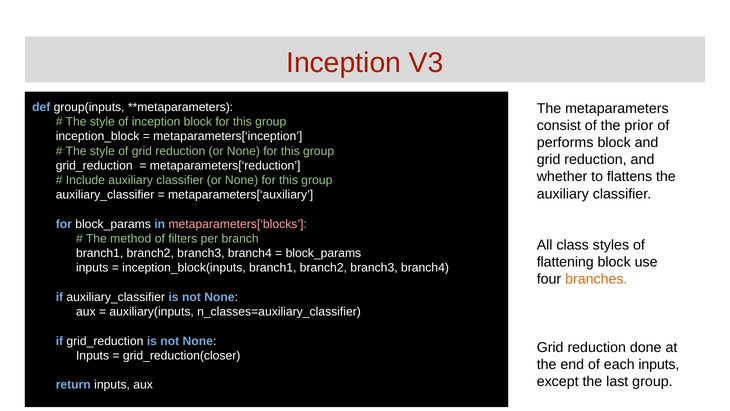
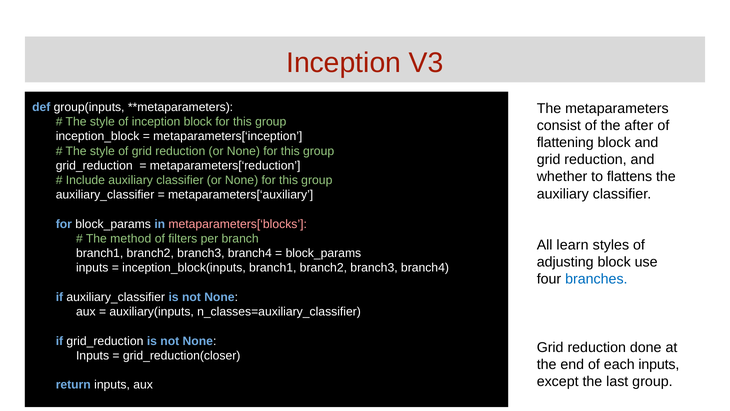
prior: prior -> after
performs: performs -> flattening
class: class -> learn
flattening: flattening -> adjusting
branches colour: orange -> blue
